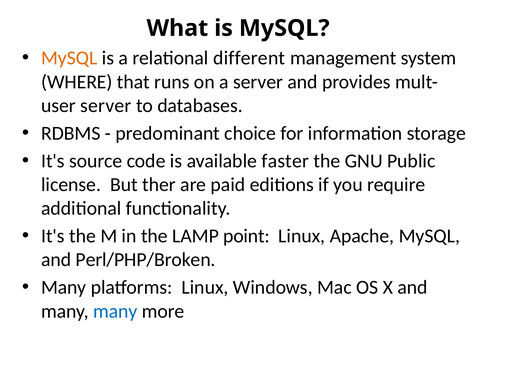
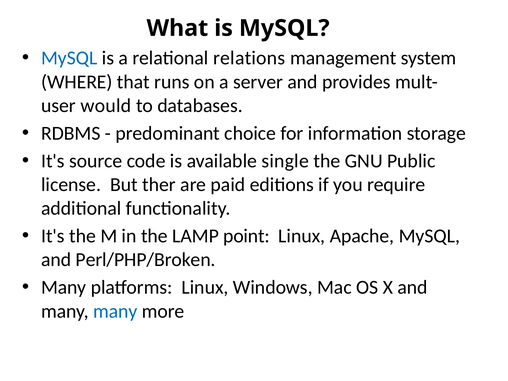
MySQL at (69, 58) colour: orange -> blue
different: different -> relations
server at (106, 106): server -> would
faster: faster -> single
